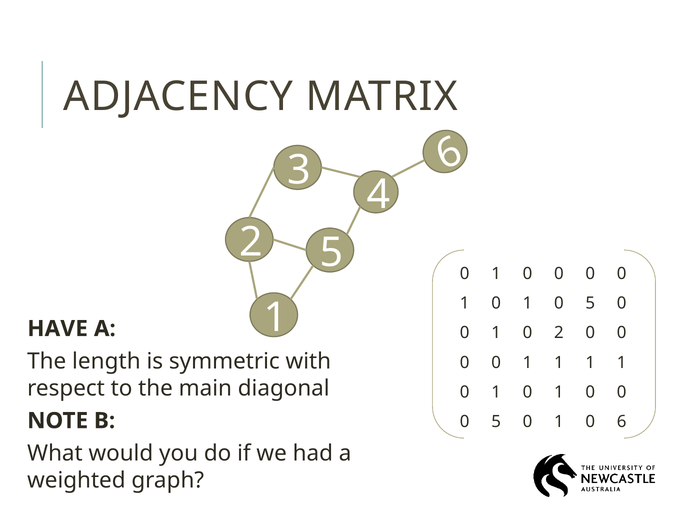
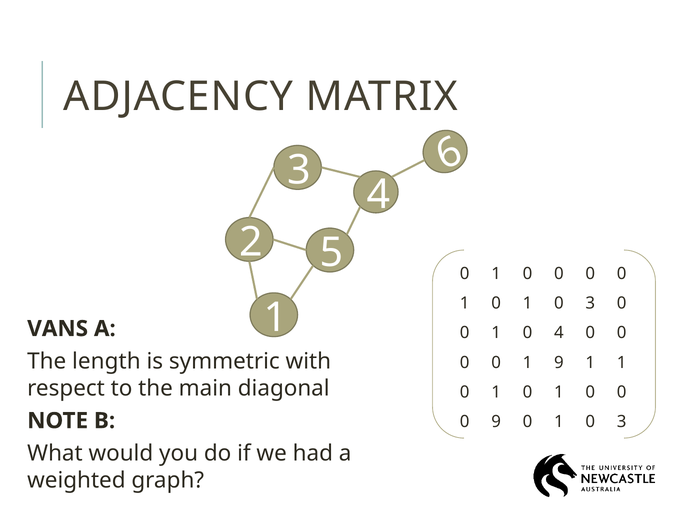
5 at (590, 304): 5 -> 3
HAVE: HAVE -> VANS
0 2: 2 -> 4
0 1 1: 1 -> 9
5 at (496, 422): 5 -> 9
6 at (622, 422): 6 -> 3
